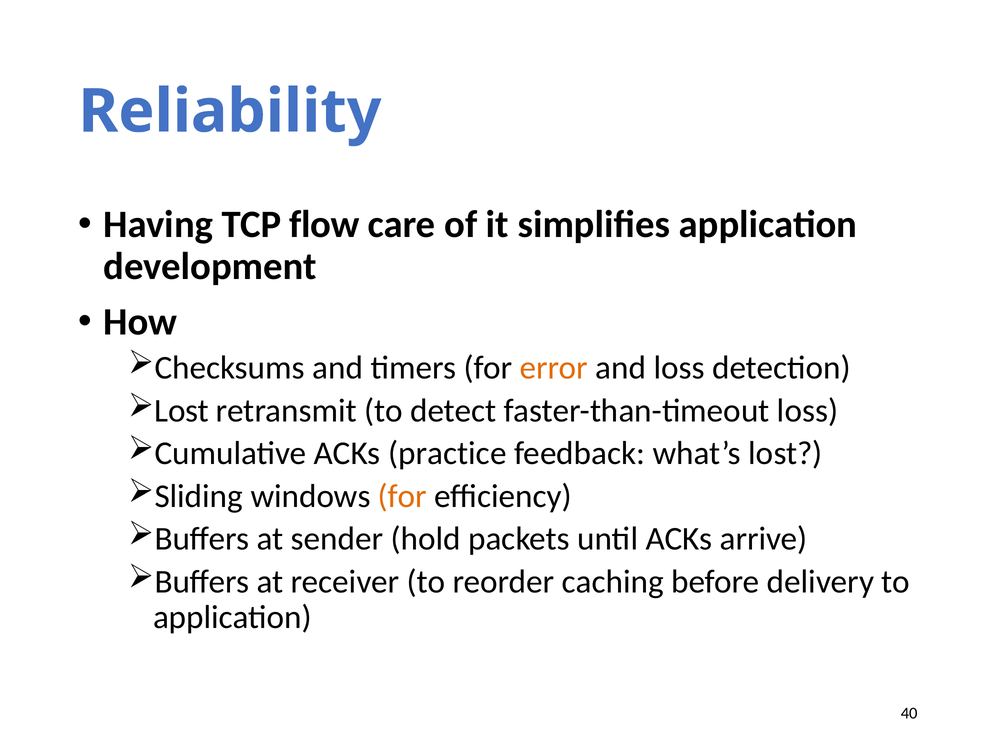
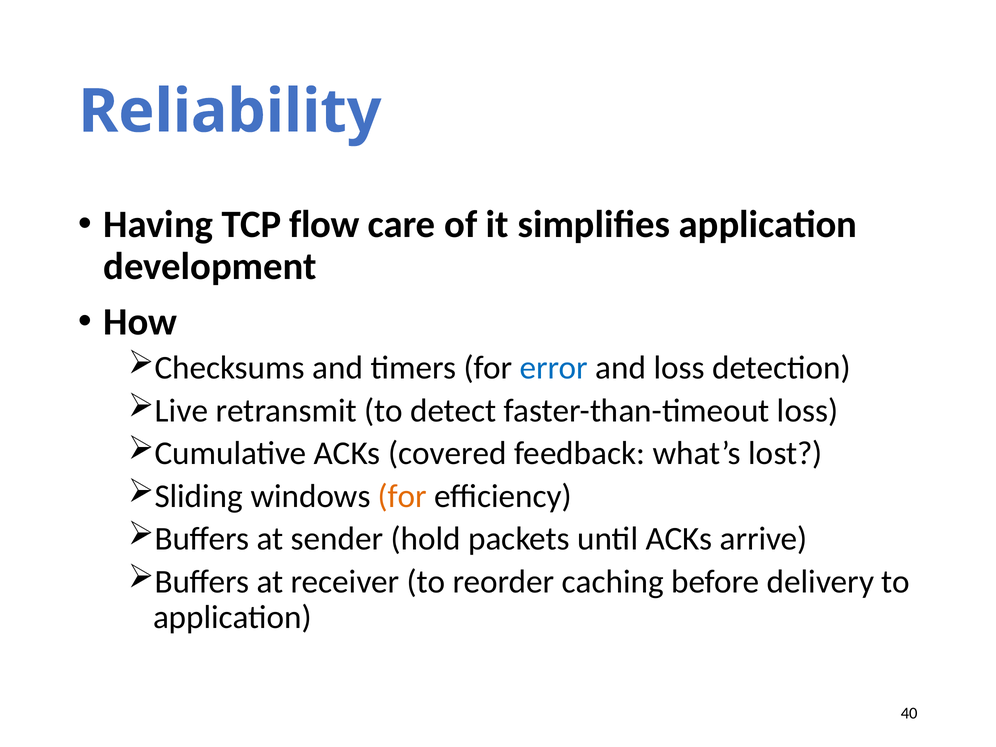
error colour: orange -> blue
Lost at (182, 411): Lost -> Live
practice: practice -> covered
